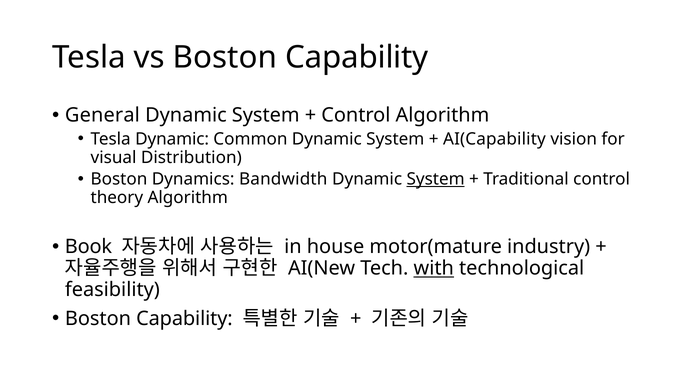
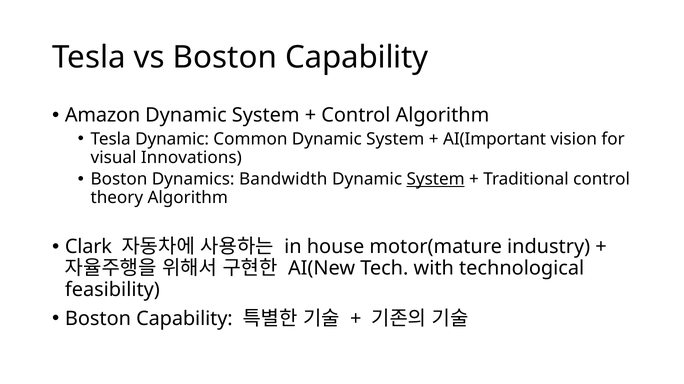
General: General -> Amazon
AI(Capability: AI(Capability -> AI(Important
Distribution: Distribution -> Innovations
Book: Book -> Clark
with underline: present -> none
